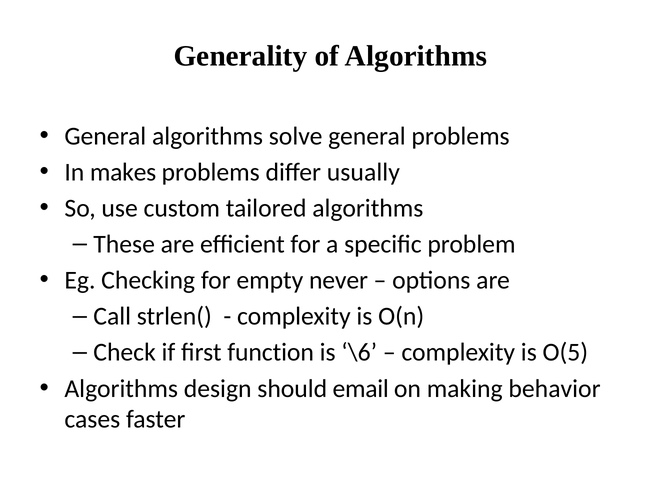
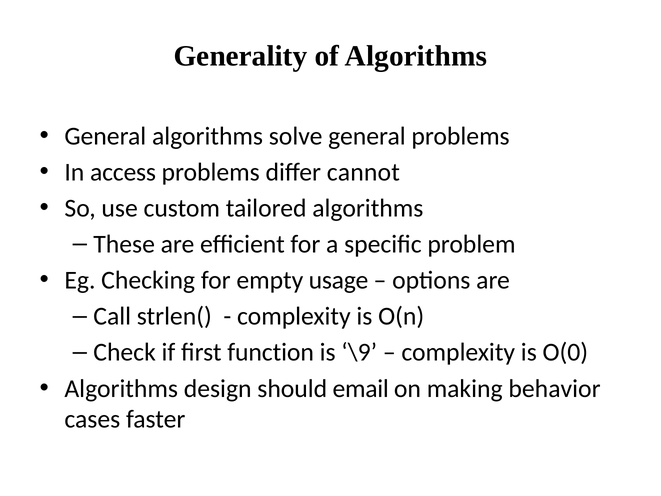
makes: makes -> access
usually: usually -> cannot
never: never -> usage
\6: \6 -> \9
O(5: O(5 -> O(0
